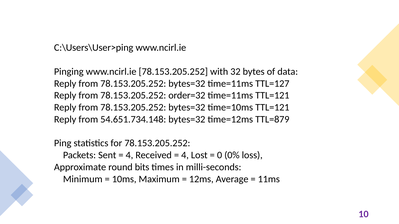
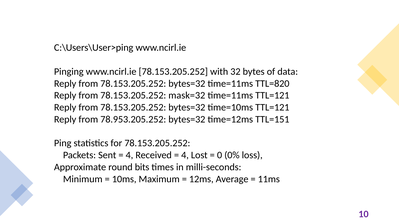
TTL=127: TTL=127 -> TTL=820
order=32: order=32 -> mask=32
54.651.734.148: 54.651.734.148 -> 78.953.205.252
TTL=879: TTL=879 -> TTL=151
